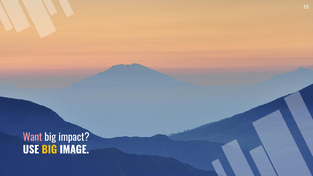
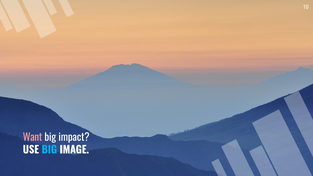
BIG at (49, 150) colour: yellow -> light blue
